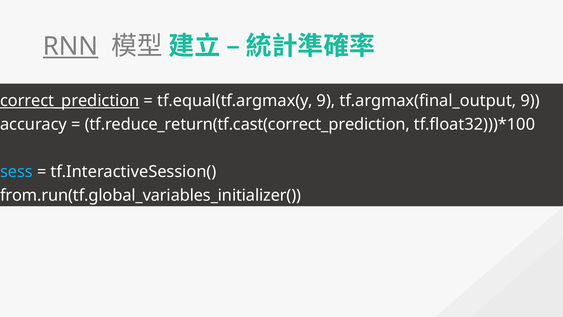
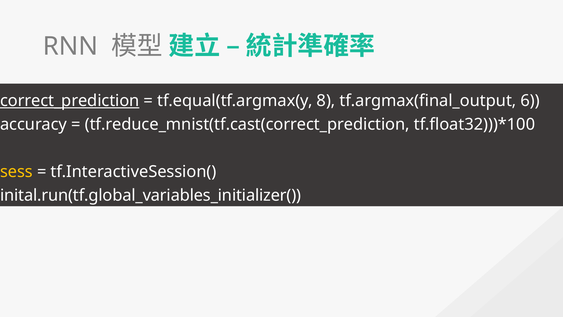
RNN underline: present -> none
tf.equal(tf.argmax(y 9: 9 -> 8
tf.argmax(final_output 9: 9 -> 6
tf.reduce_return(tf.cast(correct_prediction: tf.reduce_return(tf.cast(correct_prediction -> tf.reduce_mnist(tf.cast(correct_prediction
sess colour: light blue -> yellow
from.run(tf.global_variables_initializer(: from.run(tf.global_variables_initializer( -> inital.run(tf.global_variables_initializer(
